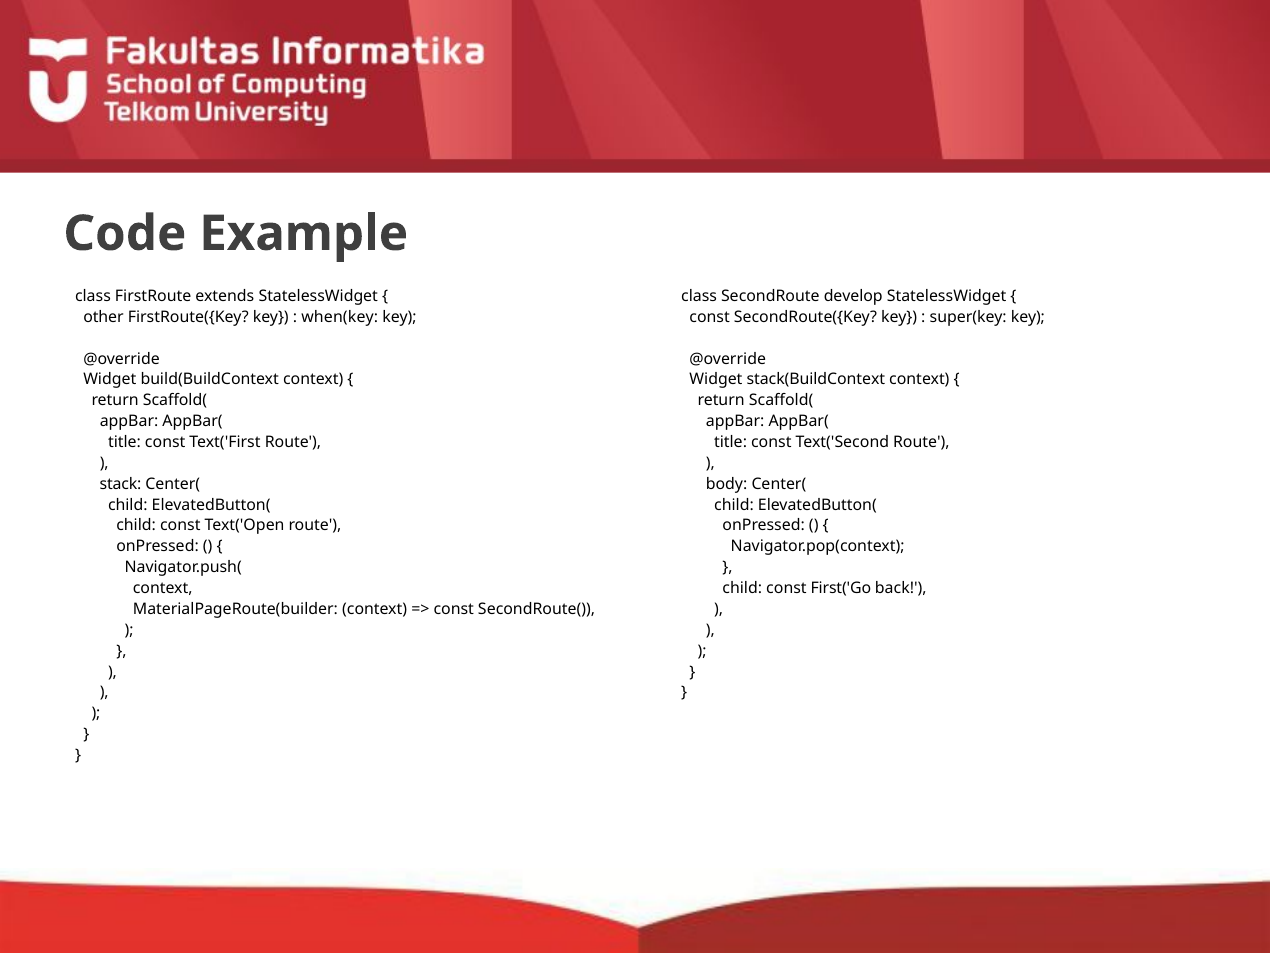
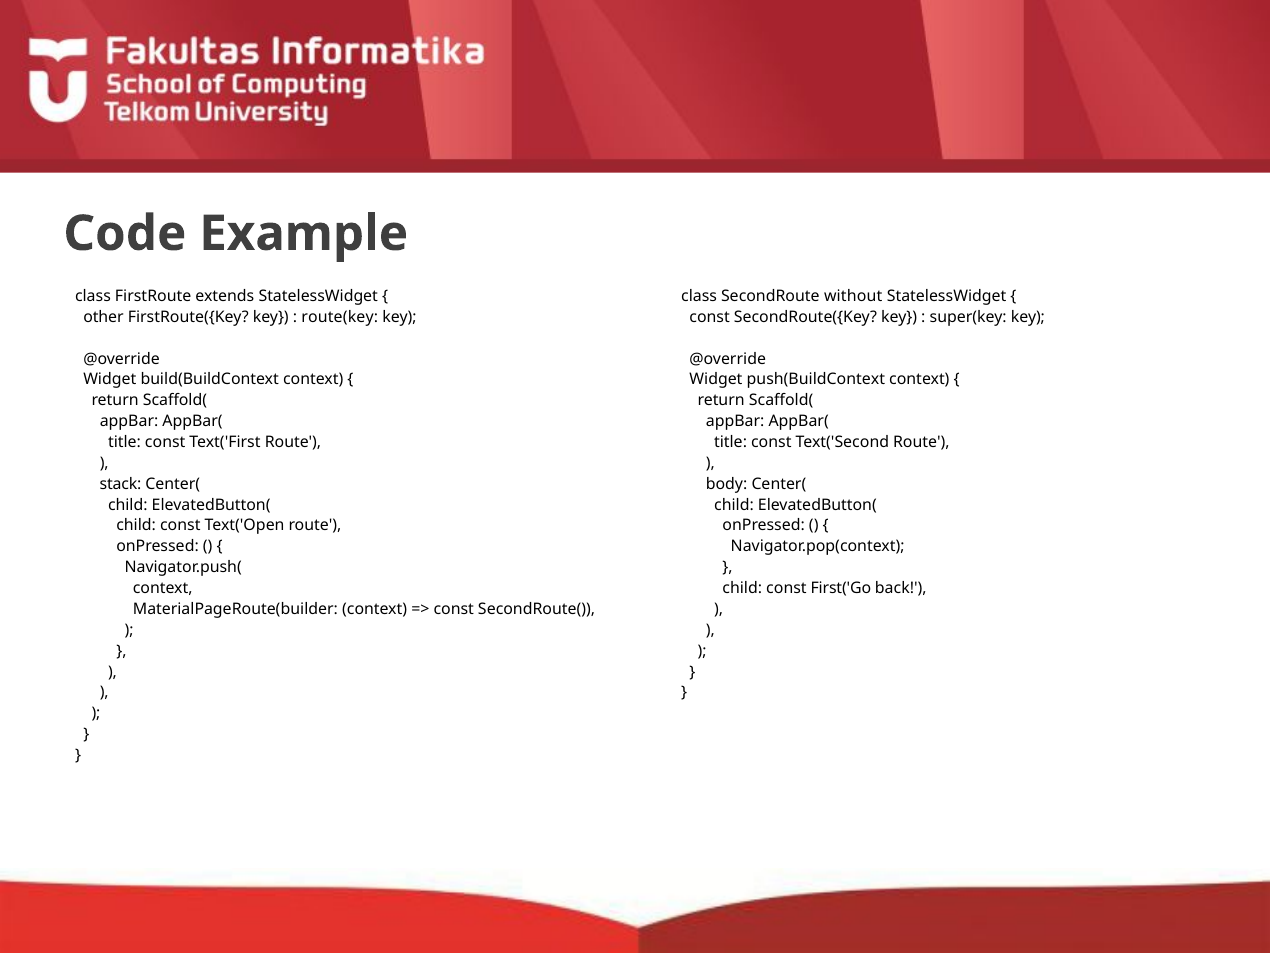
develop: develop -> without
when(key: when(key -> route(key
stack(BuildContext: stack(BuildContext -> push(BuildContext
